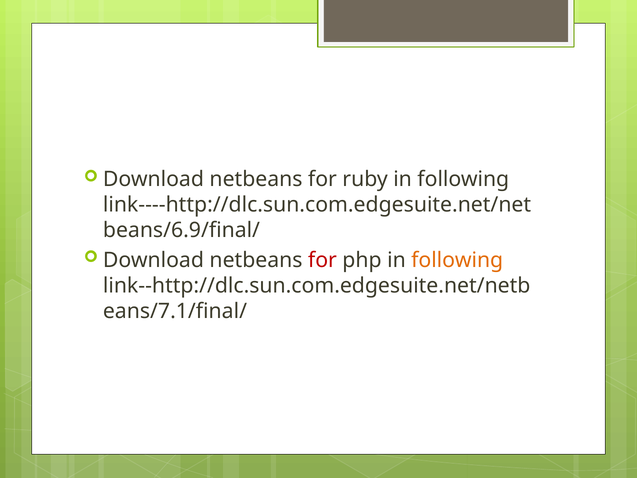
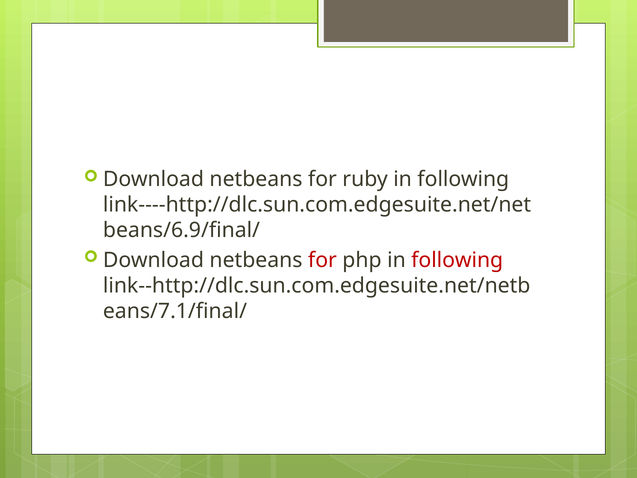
following at (457, 260) colour: orange -> red
